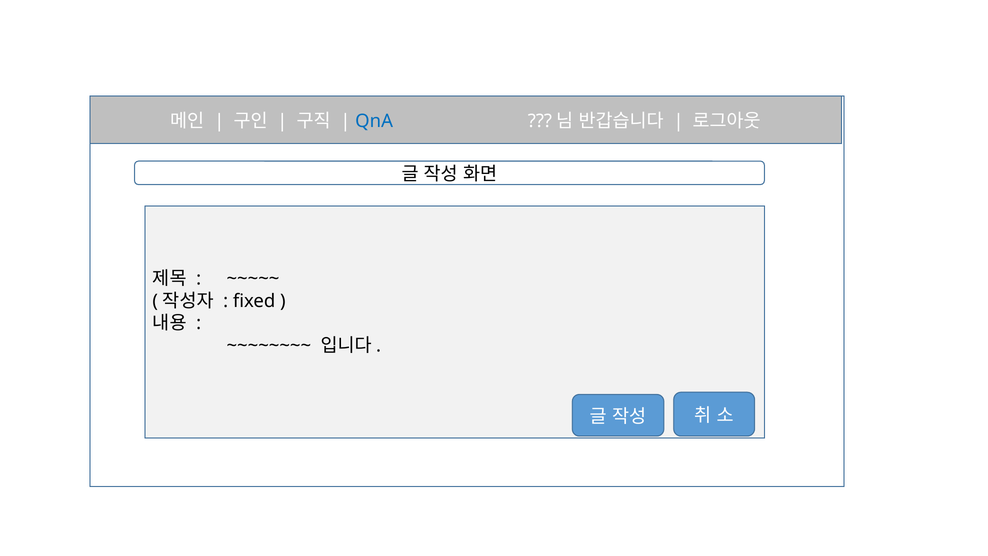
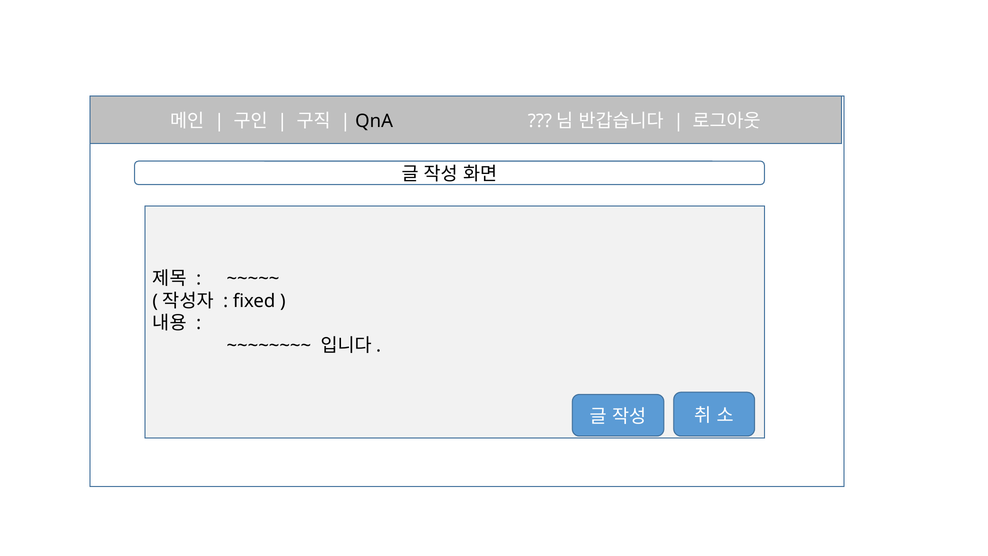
QnA colour: blue -> black
